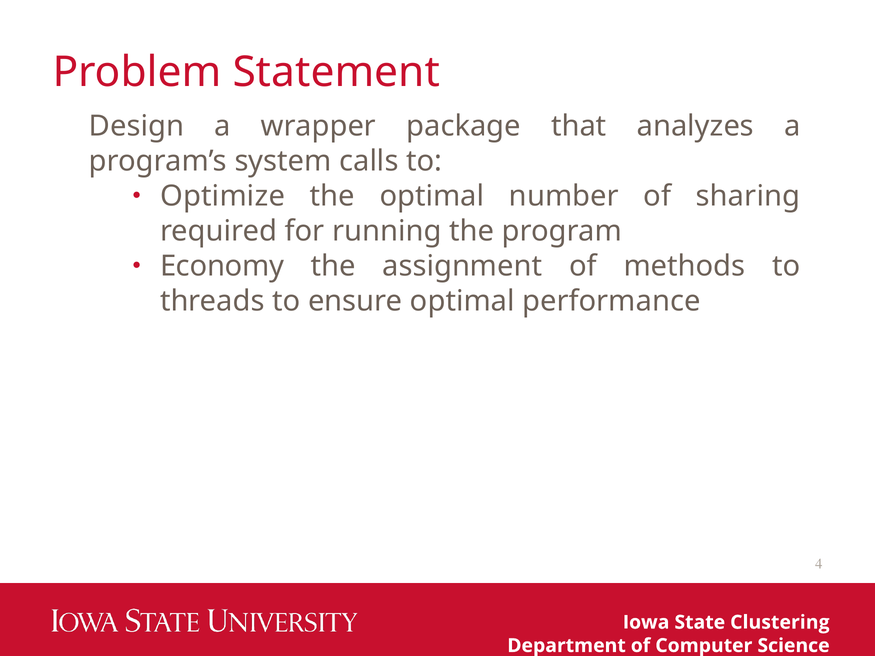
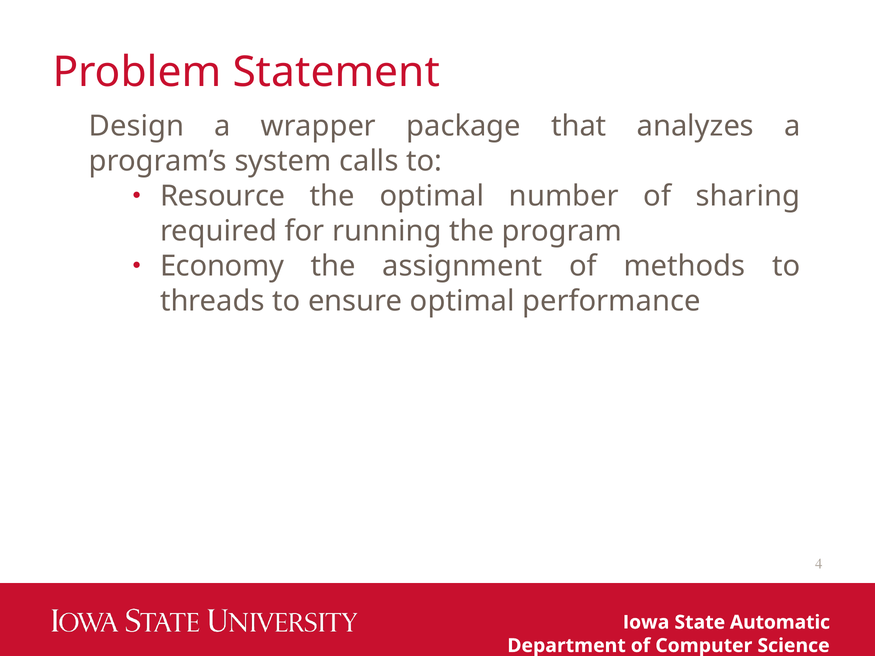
Optimize: Optimize -> Resource
Clustering: Clustering -> Automatic
